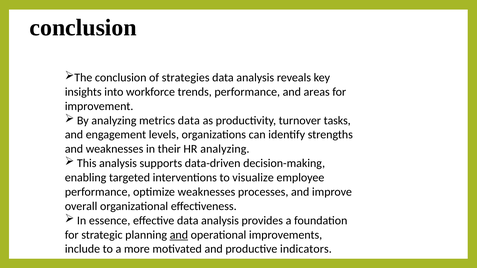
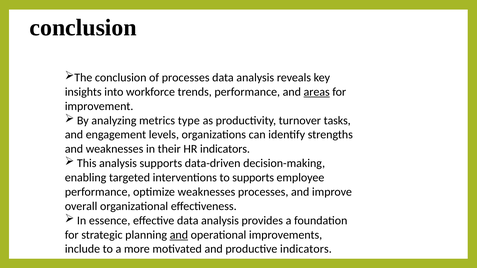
of strategies: strategies -> processes
areas underline: none -> present
metrics data: data -> type
HR analyzing: analyzing -> indicators
to visualize: visualize -> supports
